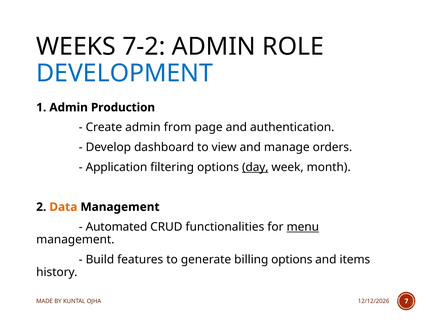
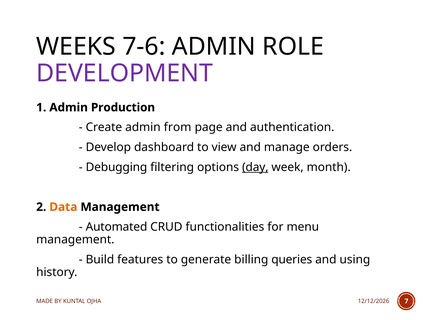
7-2: 7-2 -> 7-6
DEVELOPMENT colour: blue -> purple
Application: Application -> Debugging
menu underline: present -> none
billing options: options -> queries
items: items -> using
